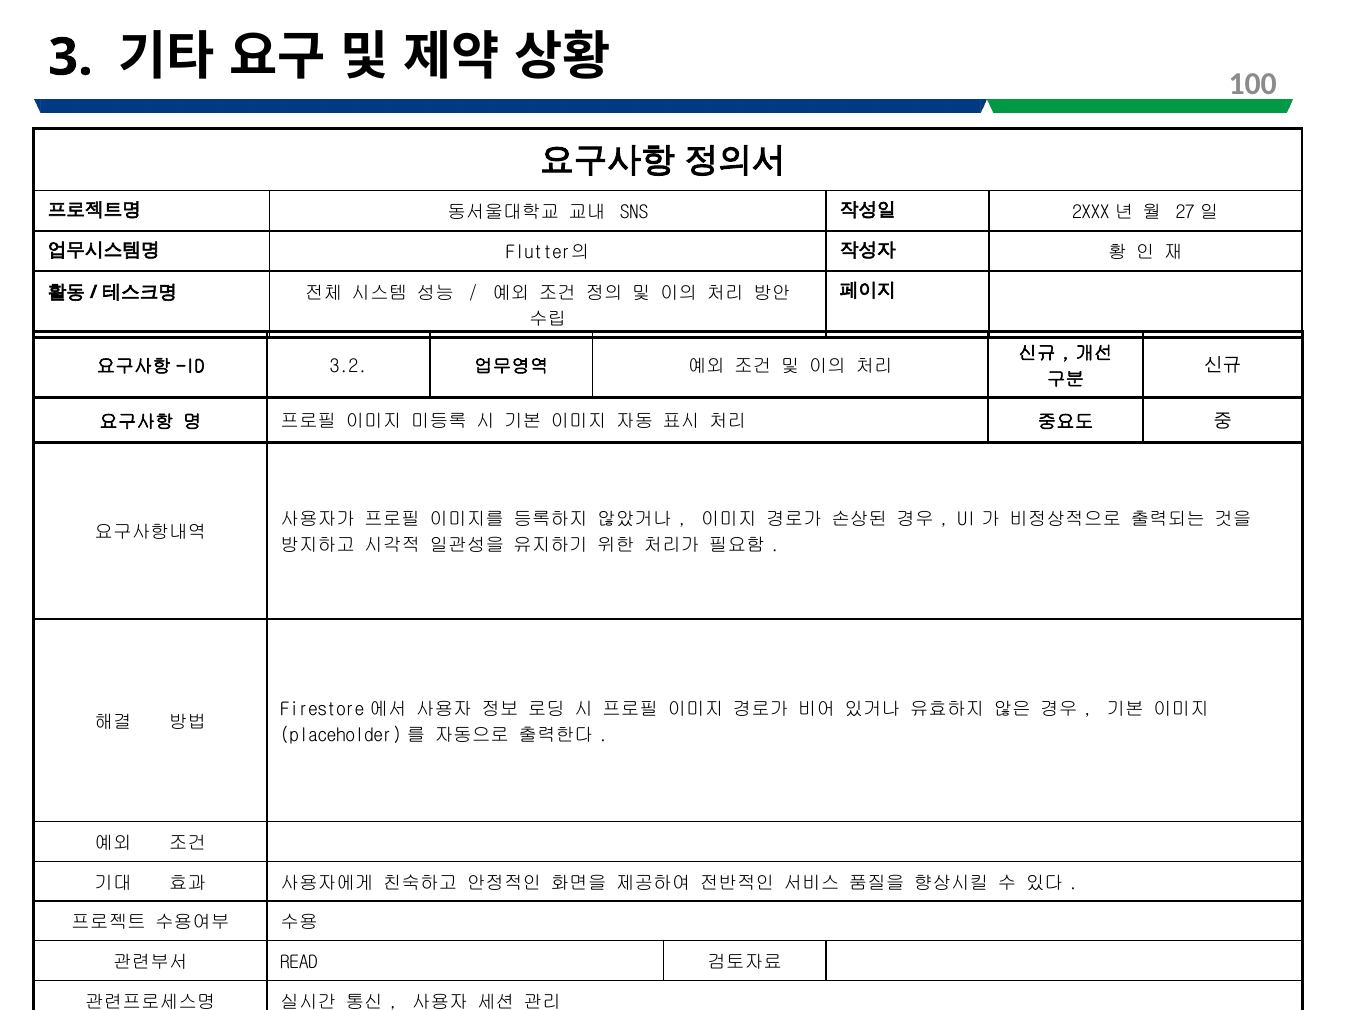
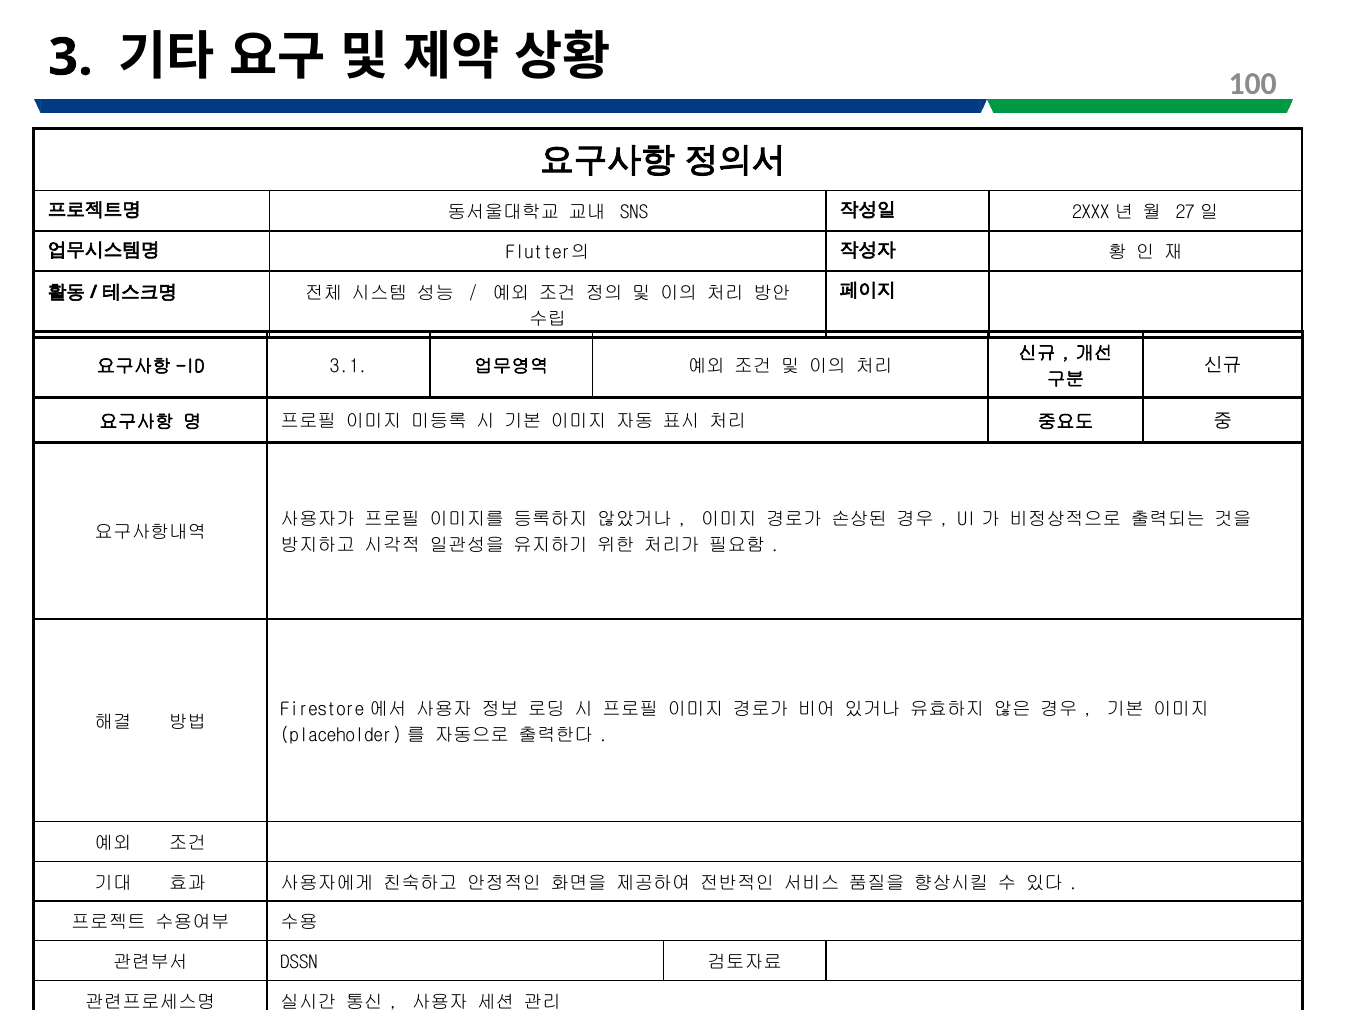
3.2: 3.2 -> 3.1
READ: READ -> DSSN
